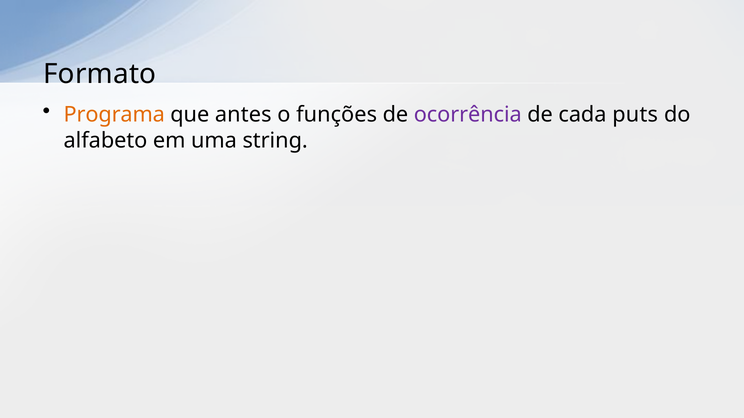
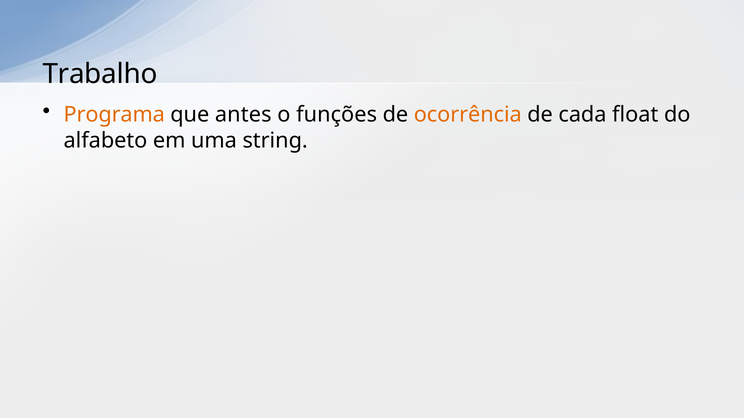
Formato: Formato -> Trabalho
ocorrência colour: purple -> orange
puts: puts -> float
